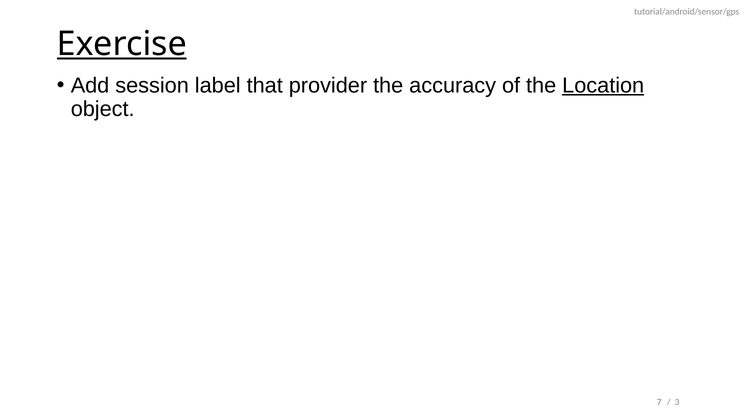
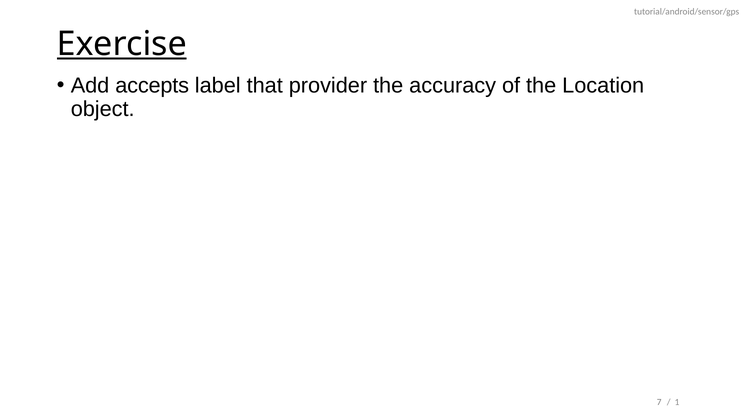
session: session -> accepts
Location underline: present -> none
3: 3 -> 1
